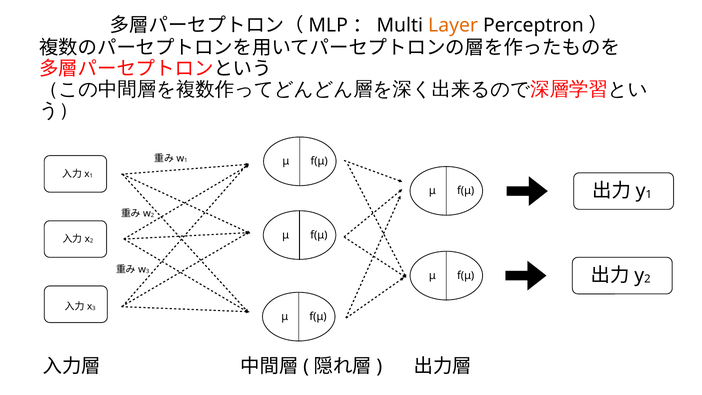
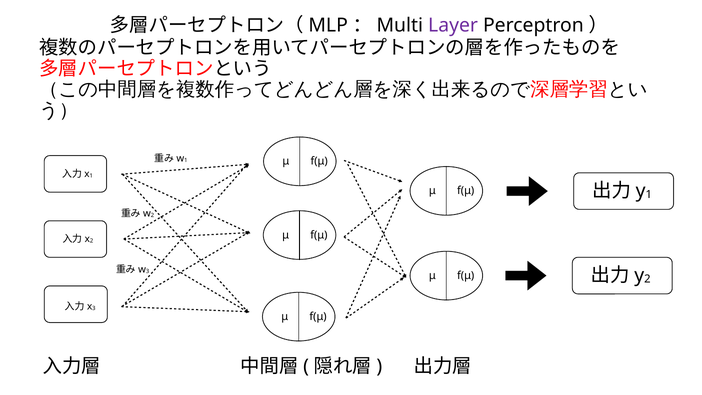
Layer colour: orange -> purple
